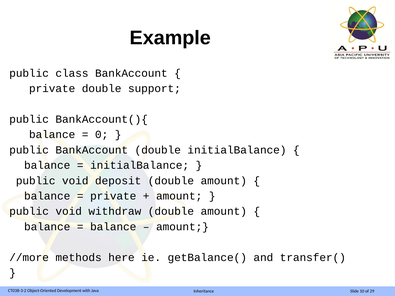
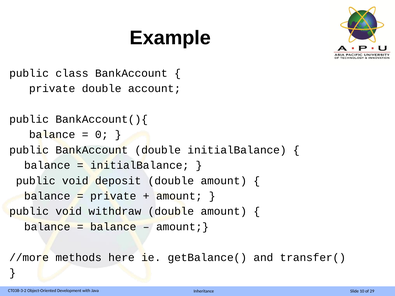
support: support -> account
